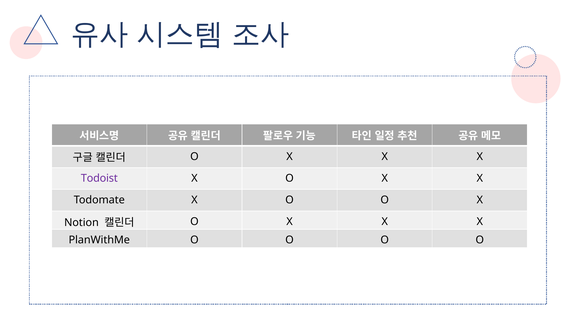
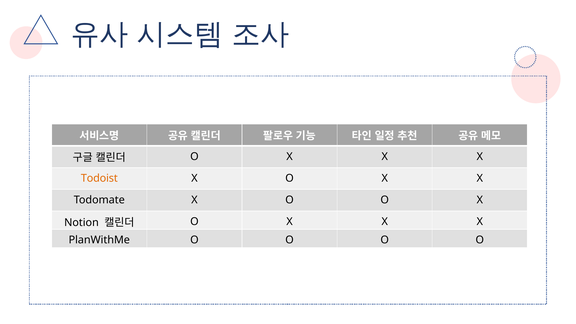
Todoist colour: purple -> orange
